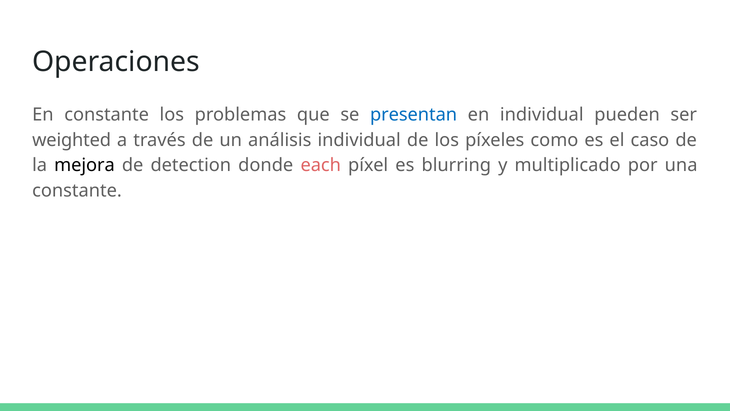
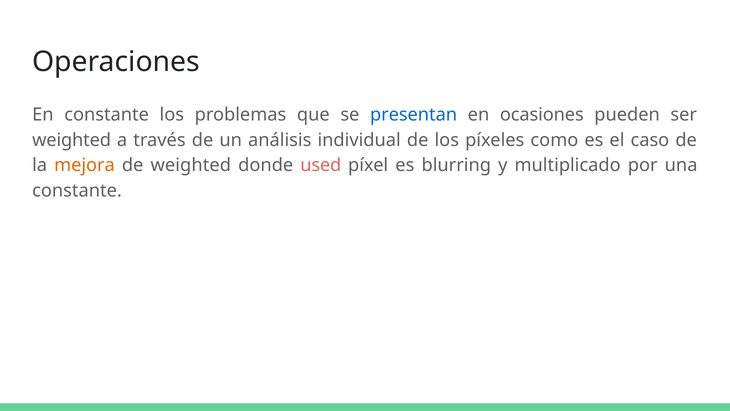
en individual: individual -> ocasiones
mejora colour: black -> orange
de detection: detection -> weighted
each: each -> used
